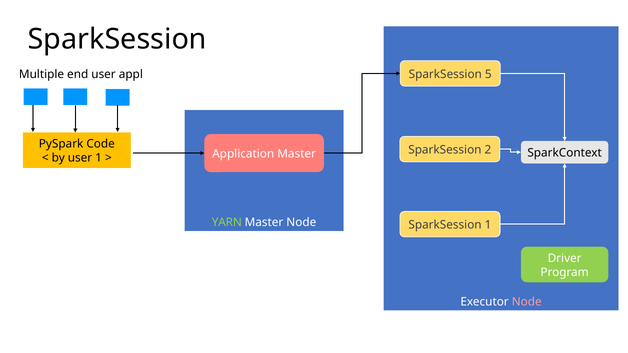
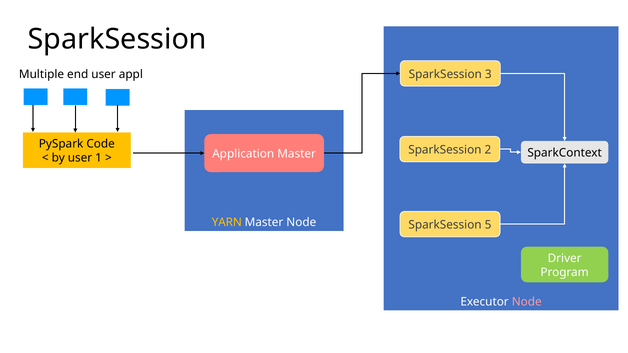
5: 5 -> 3
YARN colour: light green -> yellow
SparkSession 1: 1 -> 5
